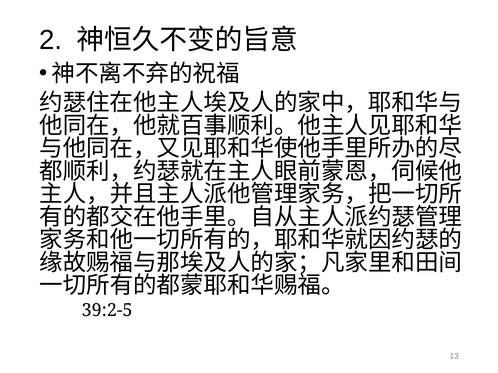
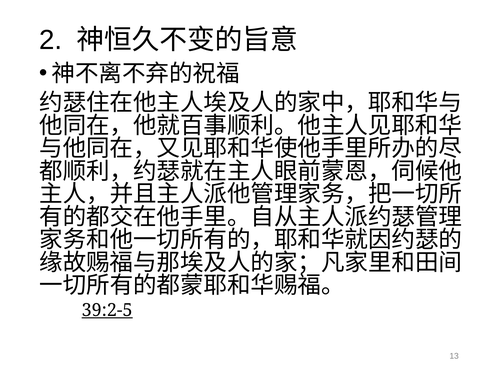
39:2-5 underline: none -> present
